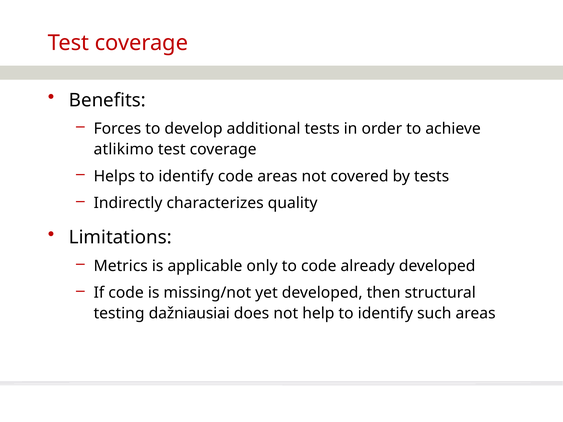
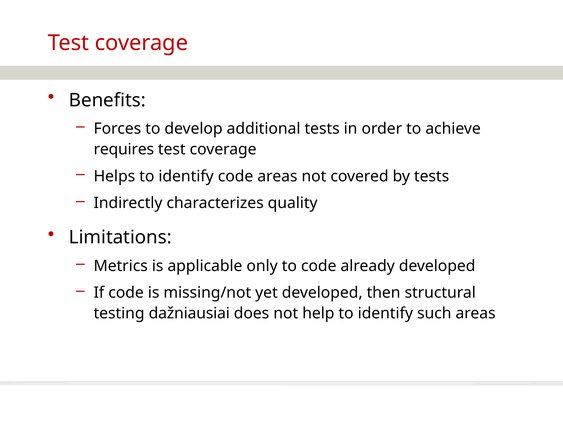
atlikimo: atlikimo -> requires
